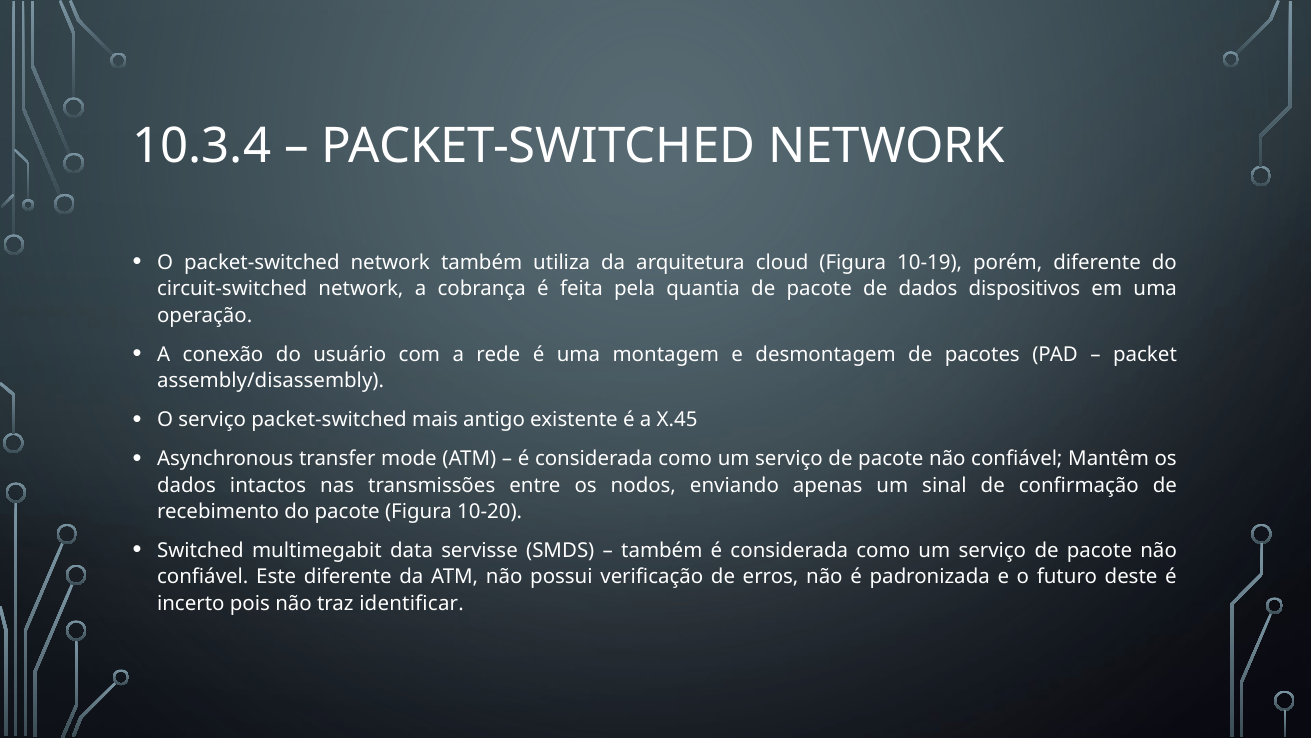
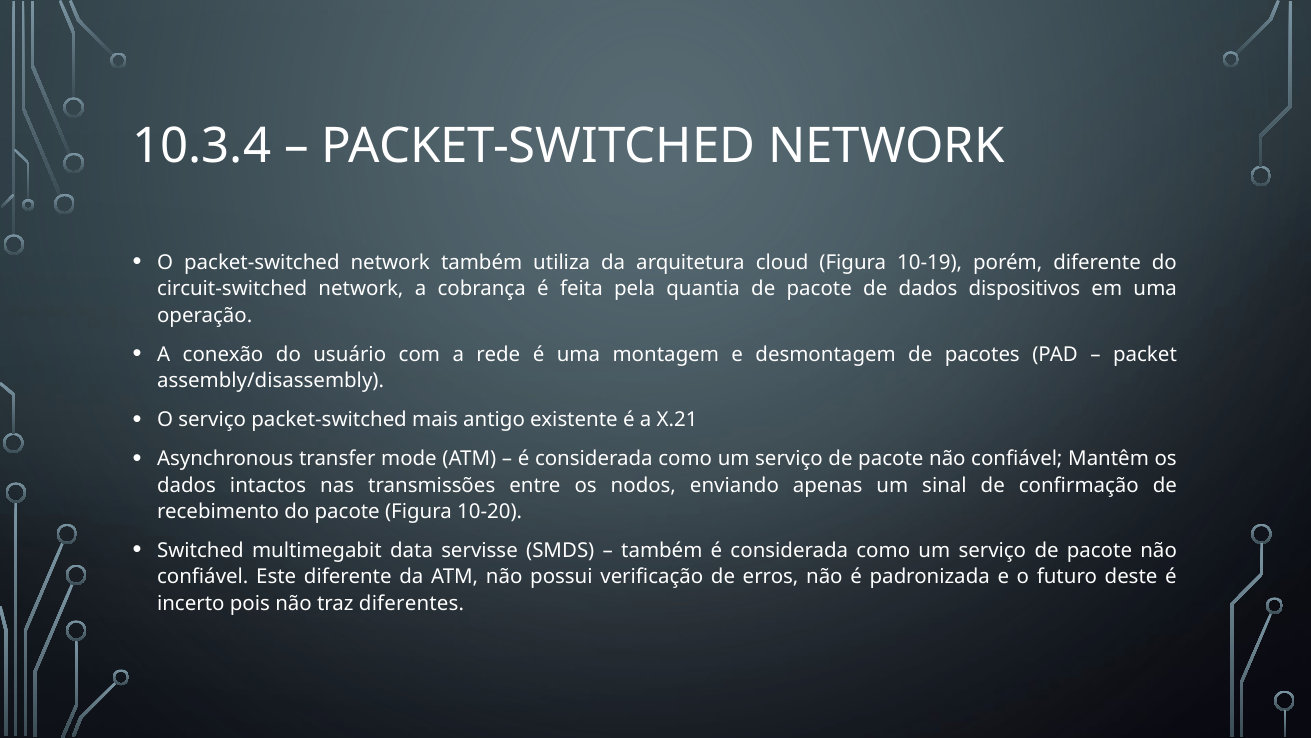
X.45: X.45 -> X.21
identificar: identificar -> diferentes
